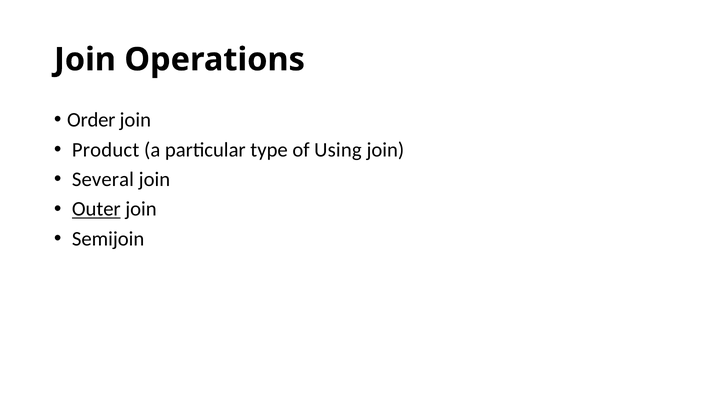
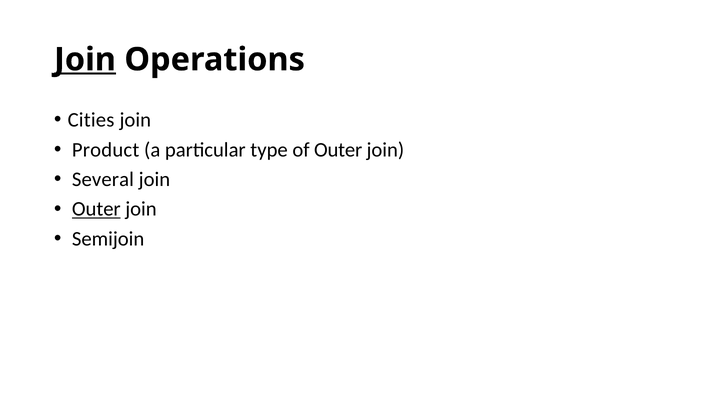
Join at (85, 60) underline: none -> present
Order: Order -> Cities
of Using: Using -> Outer
